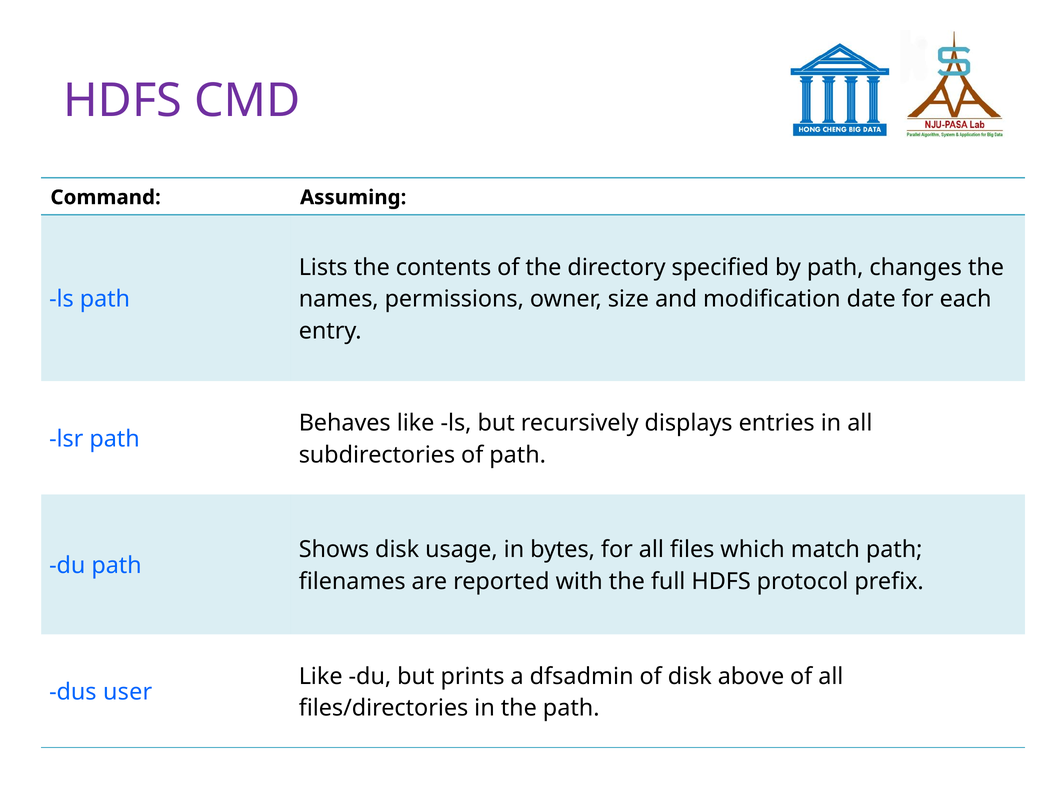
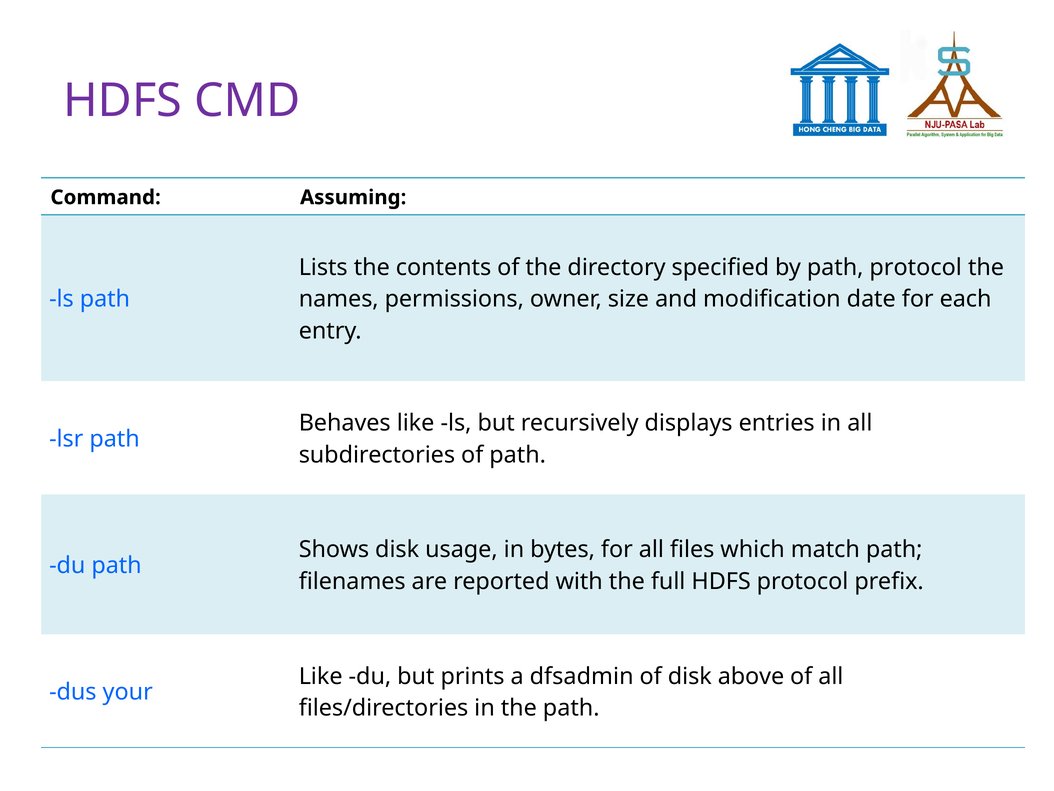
path changes: changes -> protocol
user: user -> your
